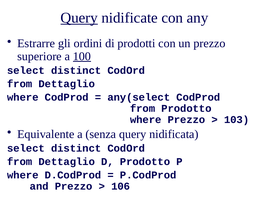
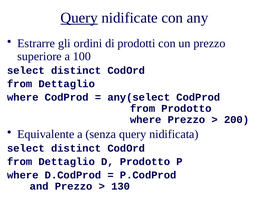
100 underline: present -> none
103: 103 -> 200
106: 106 -> 130
